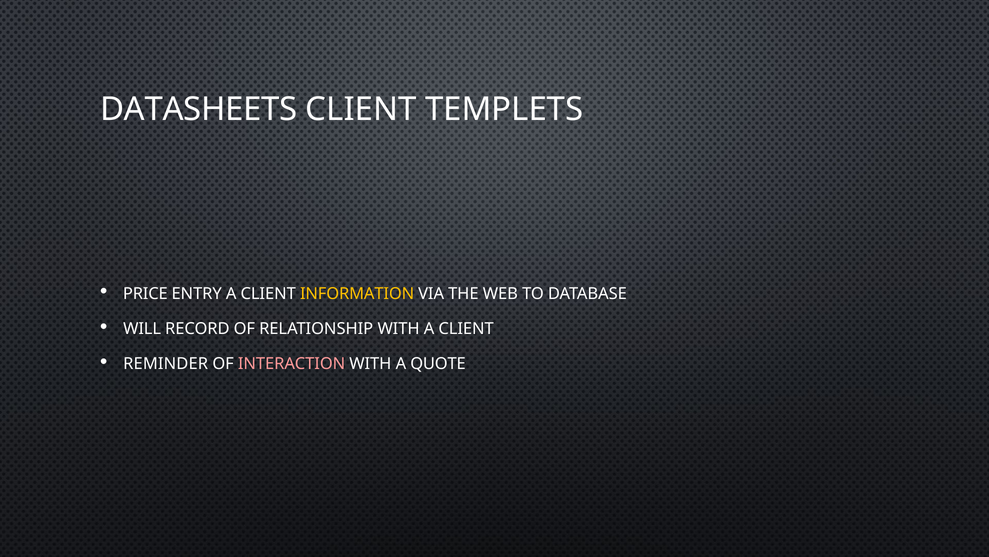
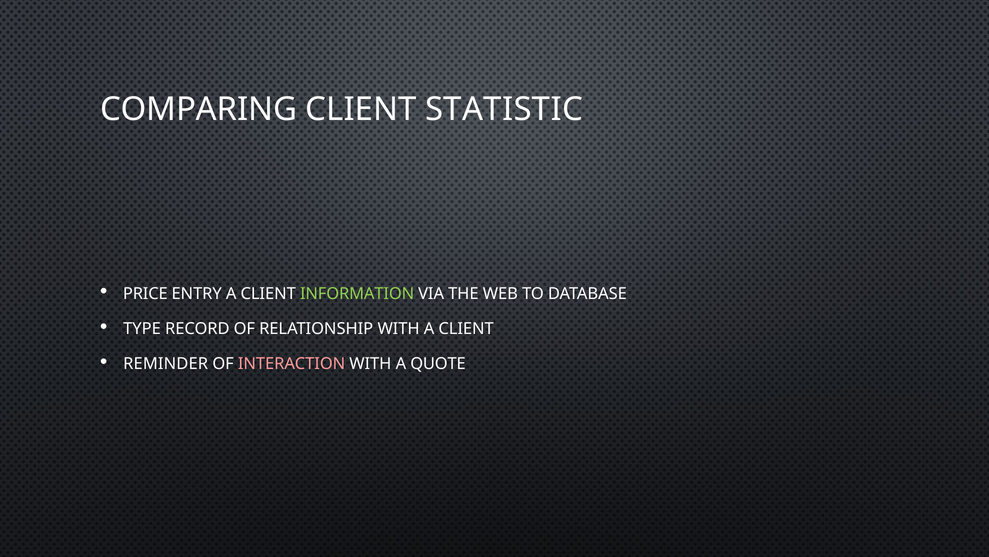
DATASHEETS: DATASHEETS -> COMPARING
TEMPLETS: TEMPLETS -> STATISTIC
INFORMATION colour: yellow -> light green
WILL: WILL -> TYPE
